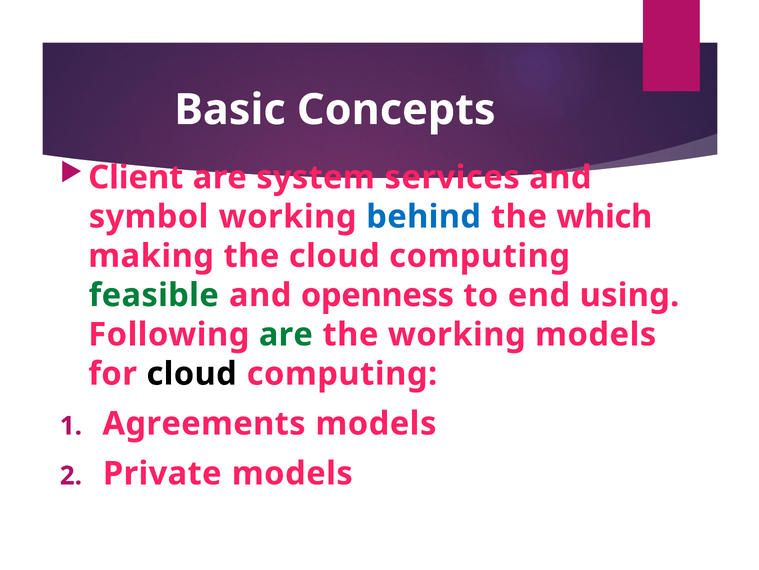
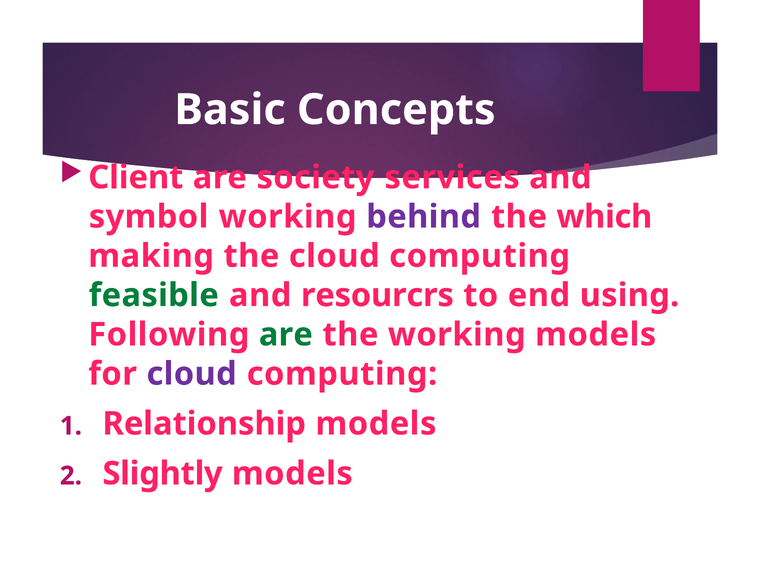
system: system -> society
behind colour: blue -> purple
openness: openness -> resourcrs
cloud at (192, 373) colour: black -> purple
Agreements: Agreements -> Relationship
Private: Private -> Slightly
